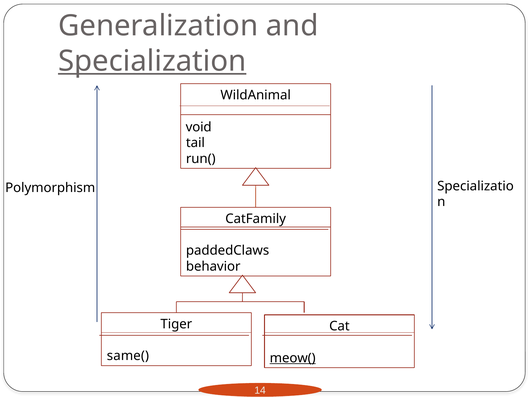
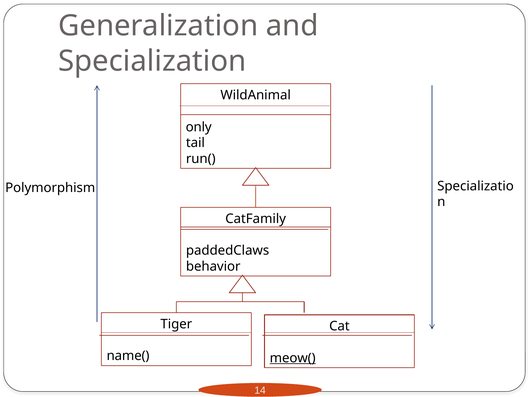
Specialization underline: present -> none
void: void -> only
same(: same( -> name(
